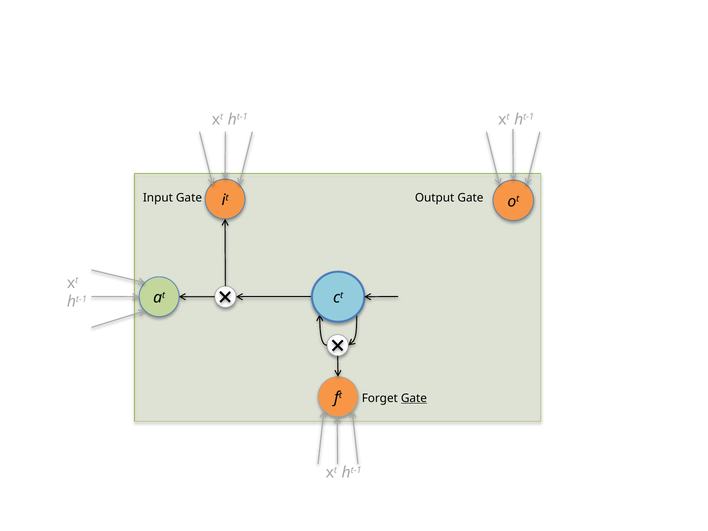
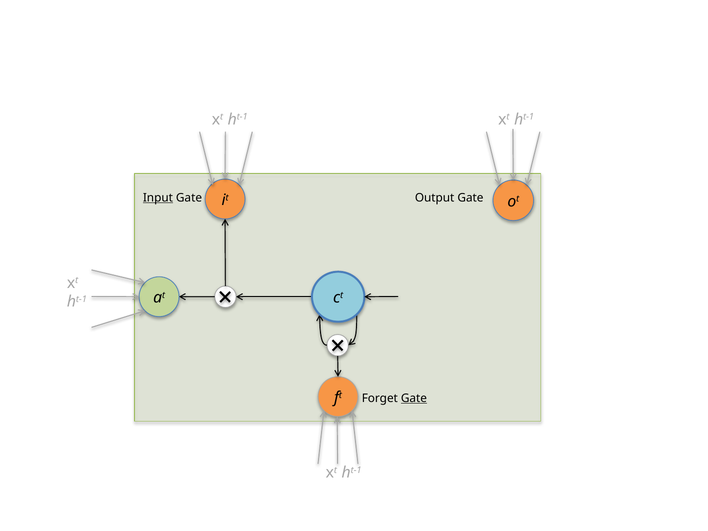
Input underline: none -> present
